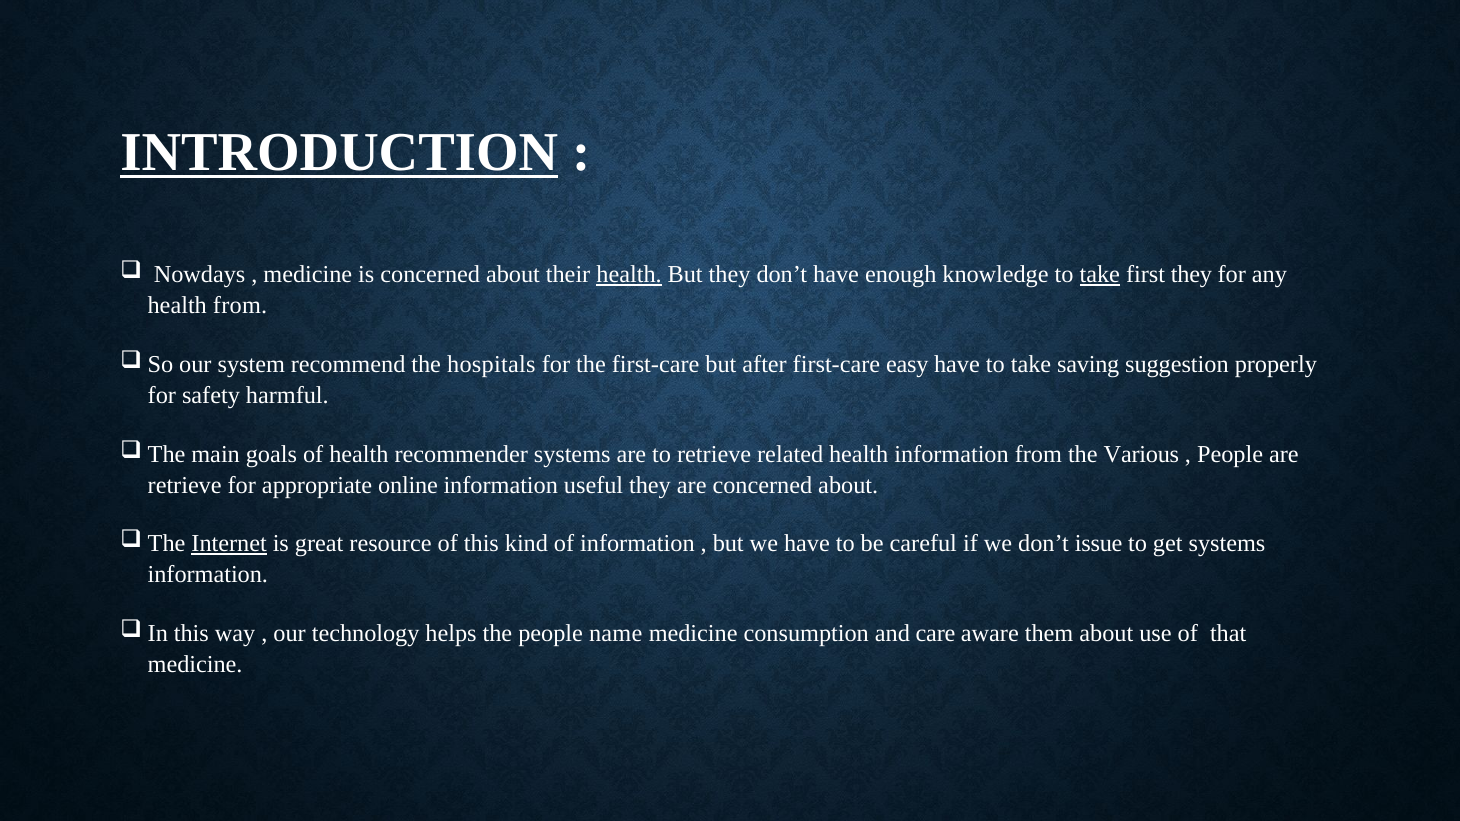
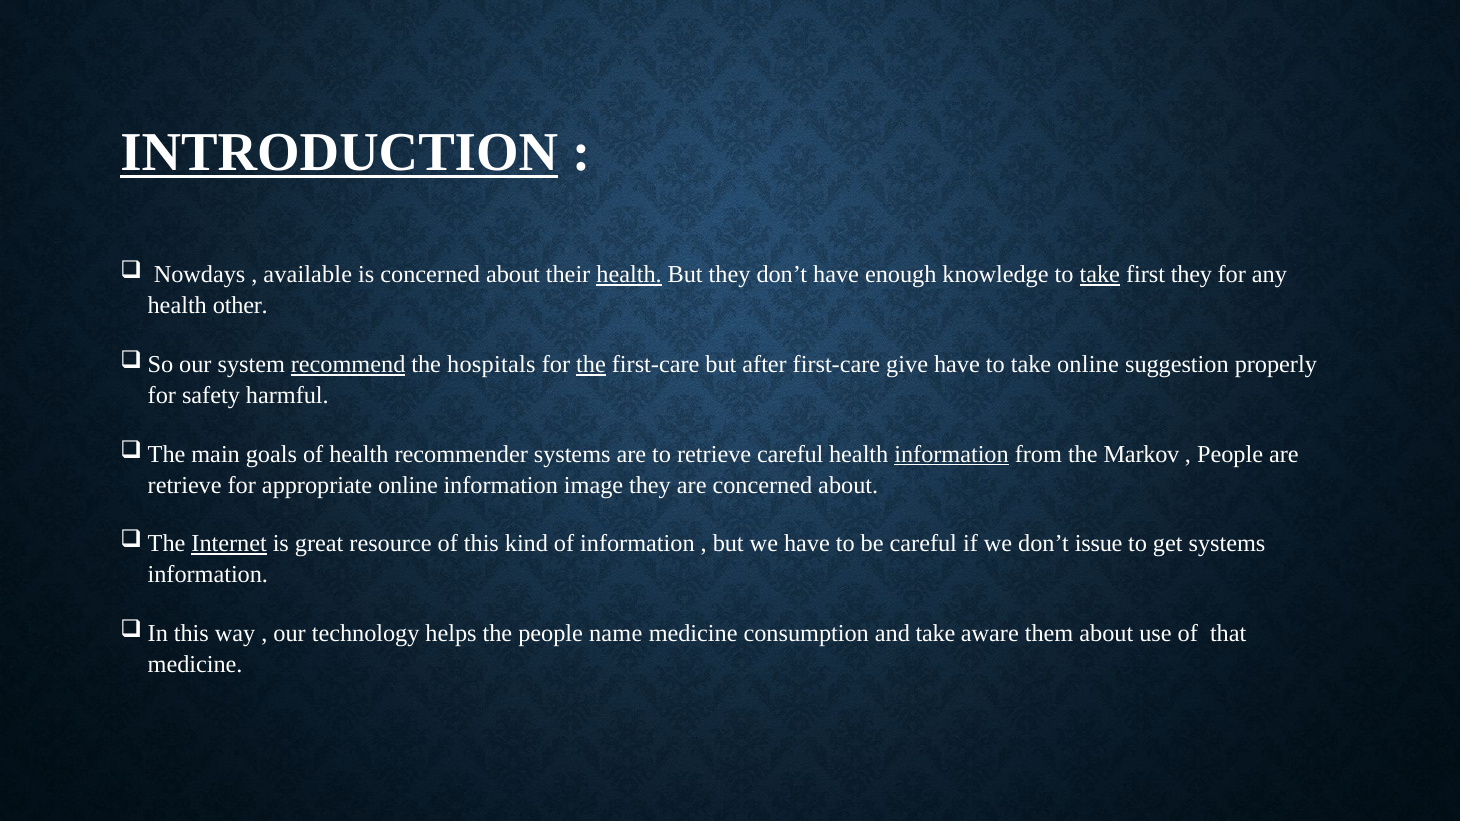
medicine at (308, 275): medicine -> available
health from: from -> other
recommend underline: none -> present
the at (591, 364) underline: none -> present
easy: easy -> give
take saving: saving -> online
retrieve related: related -> careful
information at (952, 454) underline: none -> present
Various: Various -> Markov
useful: useful -> image
and care: care -> take
